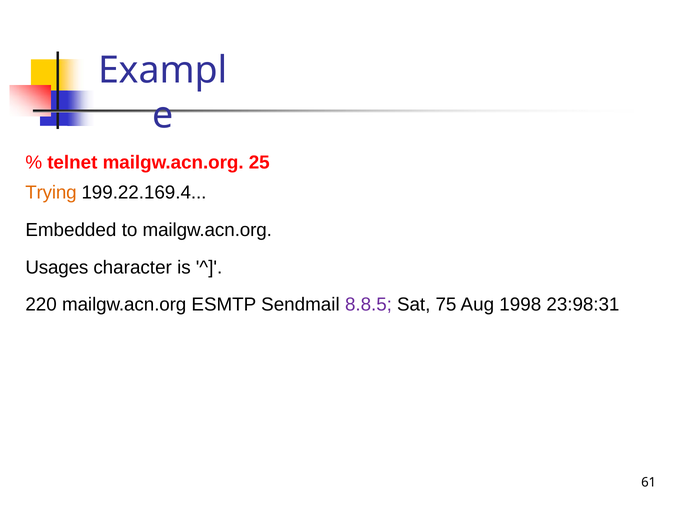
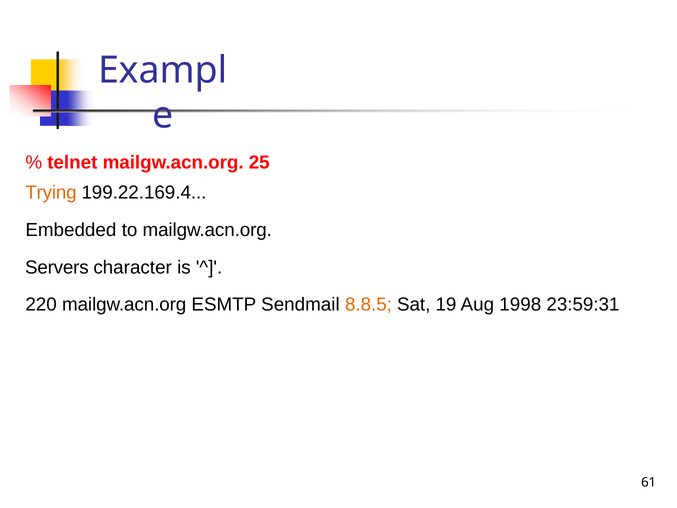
Usages: Usages -> Servers
8.8.5 colour: purple -> orange
75: 75 -> 19
23:98:31: 23:98:31 -> 23:59:31
